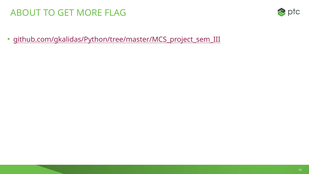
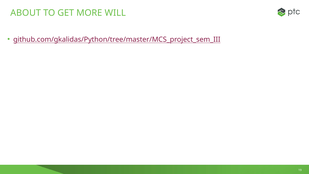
FLAG: FLAG -> WILL
